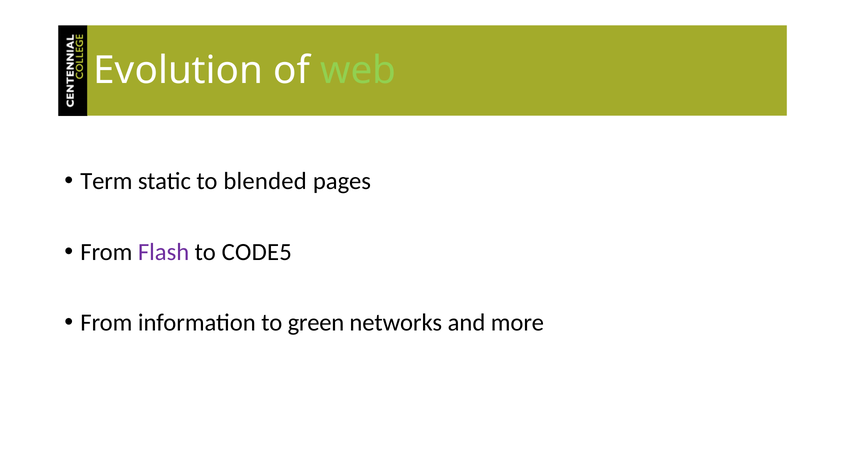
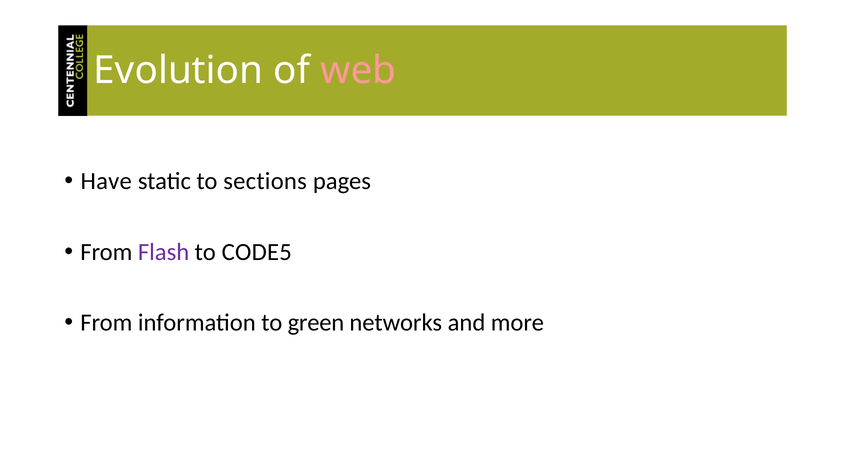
web colour: light green -> pink
Term: Term -> Have
blended: blended -> sections
